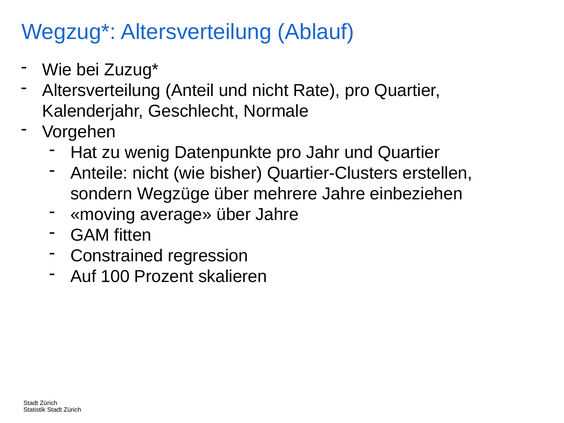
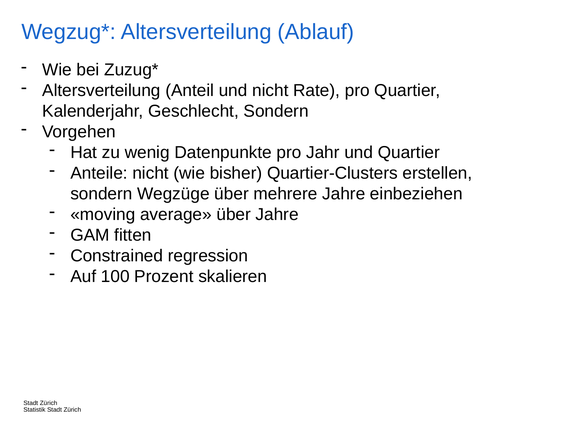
Geschlecht Normale: Normale -> Sondern
